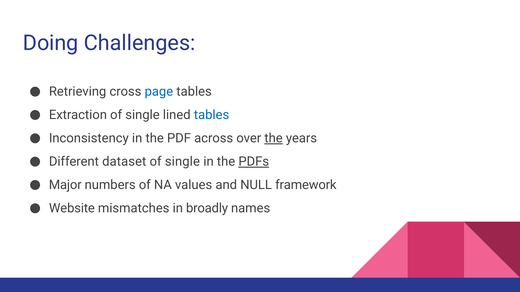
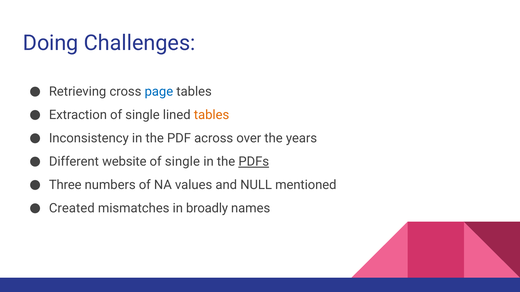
tables at (212, 115) colour: blue -> orange
the at (274, 138) underline: present -> none
dataset: dataset -> website
Major: Major -> Three
framework: framework -> mentioned
Website: Website -> Created
